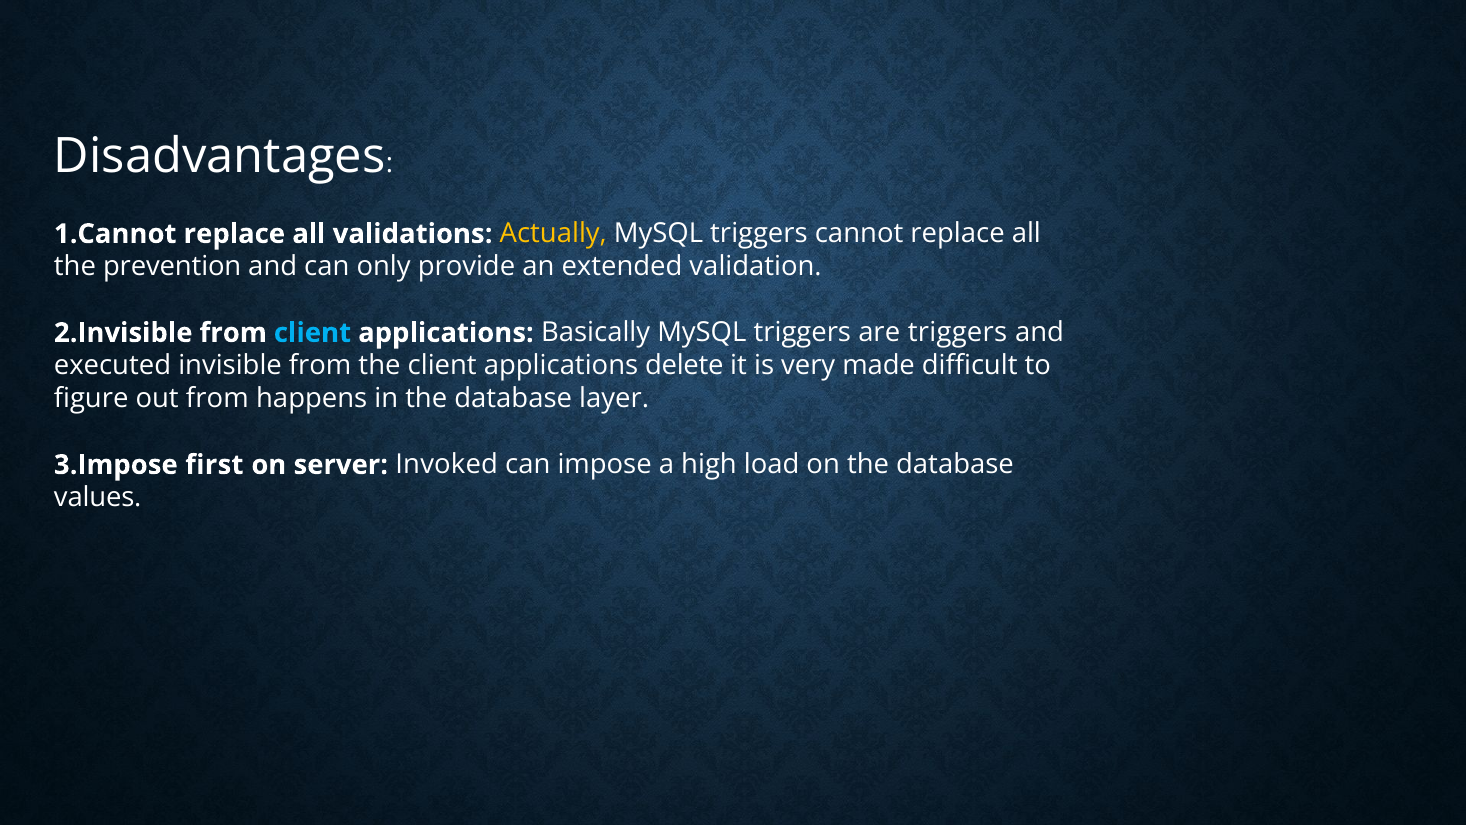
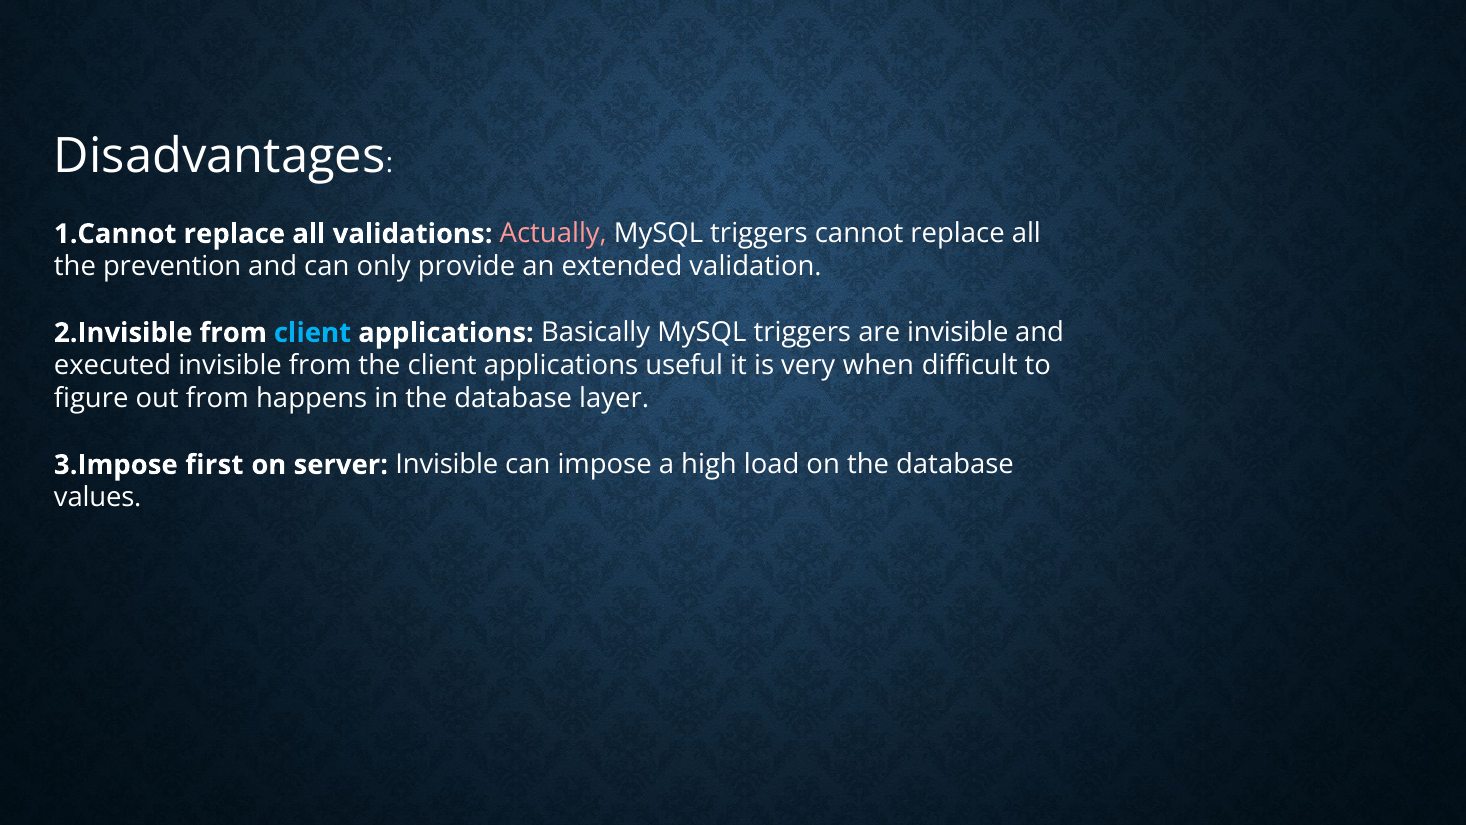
Actually colour: yellow -> pink
are triggers: triggers -> invisible
delete: delete -> useful
made: made -> when
server Invoked: Invoked -> Invisible
